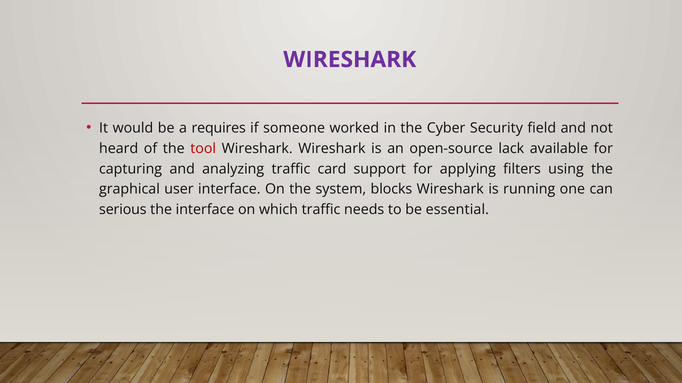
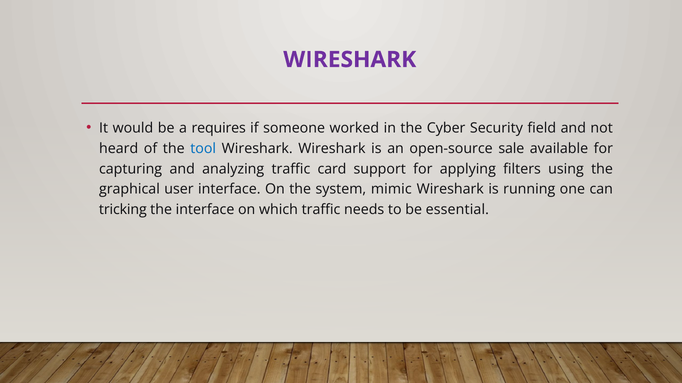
tool colour: red -> blue
lack: lack -> sale
blocks: blocks -> mimic
serious: serious -> tricking
